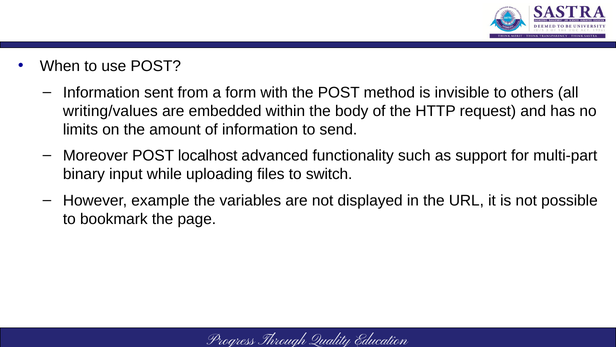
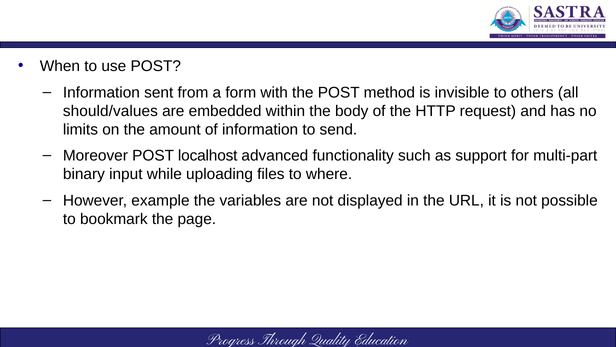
writing/values: writing/values -> should/values
switch: switch -> where
